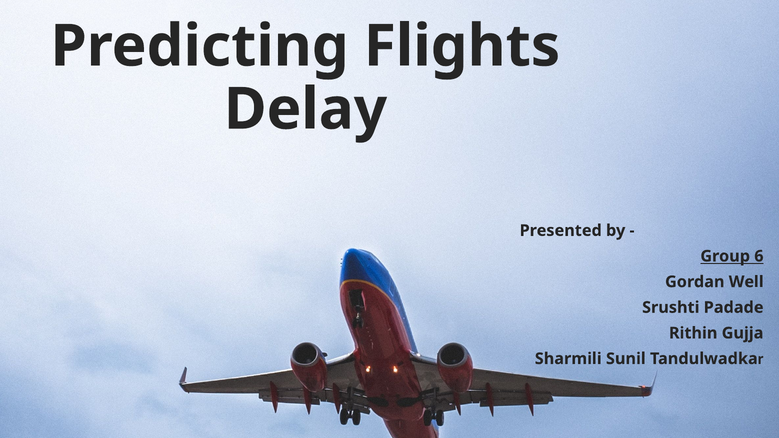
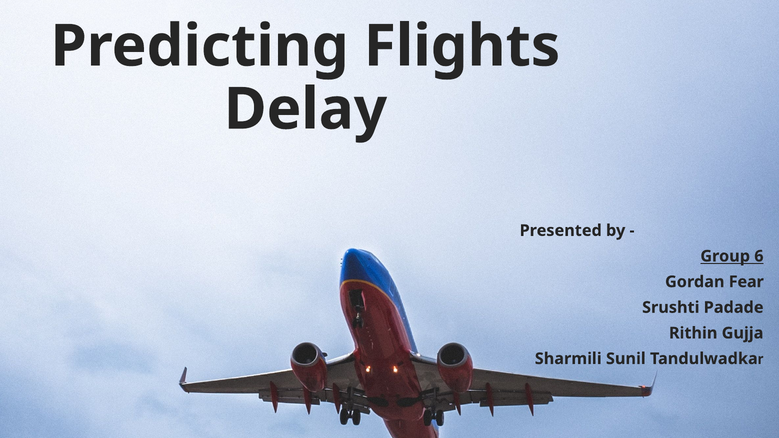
Well: Well -> Fear
